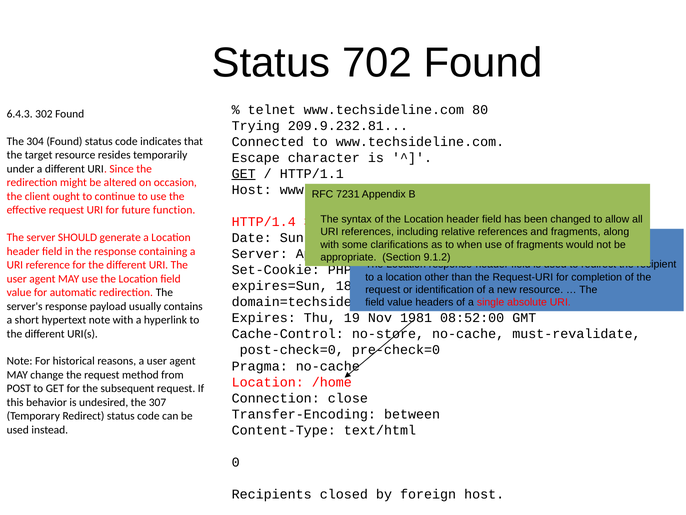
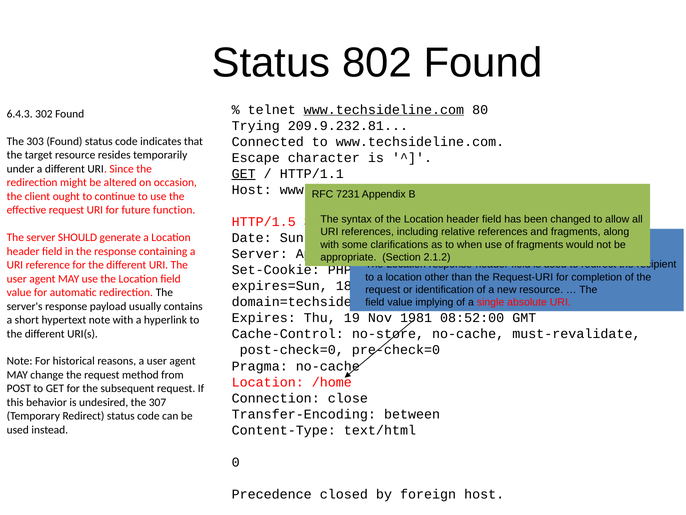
702: 702 -> 802
www.techsideline.com at (384, 109) underline: none -> present
304: 304 -> 303
HTTP/1.4: HTTP/1.4 -> HTTP/1.5
9.1.2: 9.1.2 -> 2.1.2
headers: headers -> implying
Recipients: Recipients -> Precedence
